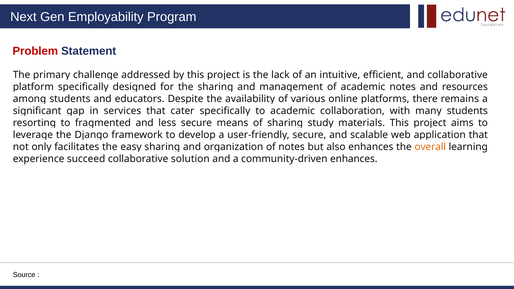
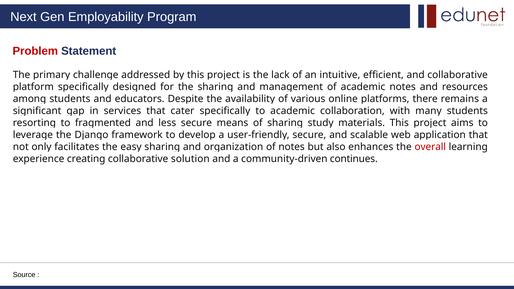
overall colour: orange -> red
succeed: succeed -> creating
community-driven enhances: enhances -> continues
